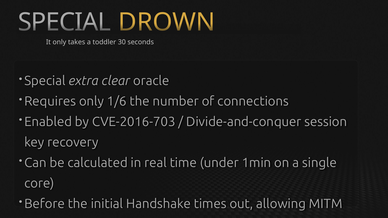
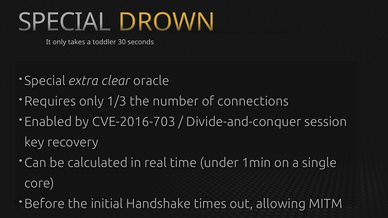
1/6: 1/6 -> 1/3
